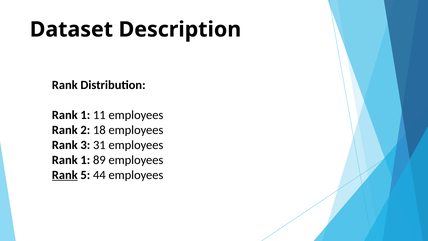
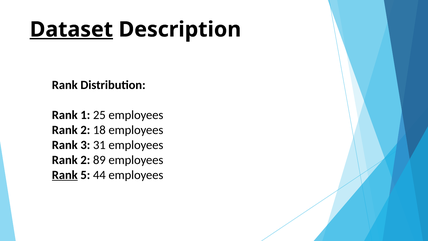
Dataset underline: none -> present
11: 11 -> 25
1 at (85, 160): 1 -> 2
